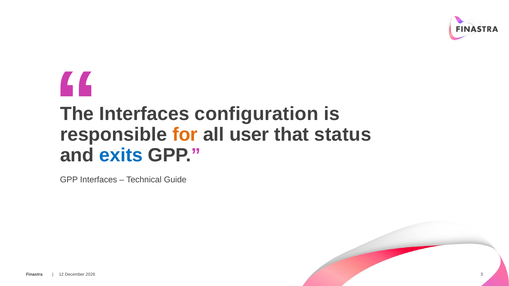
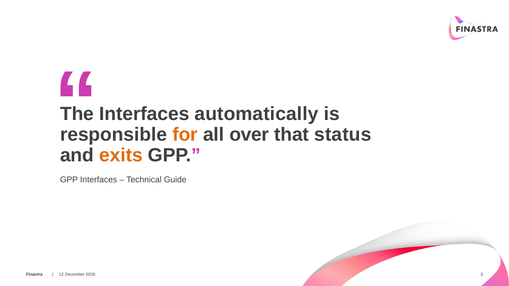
configuration: configuration -> automatically
user: user -> over
exits colour: blue -> orange
